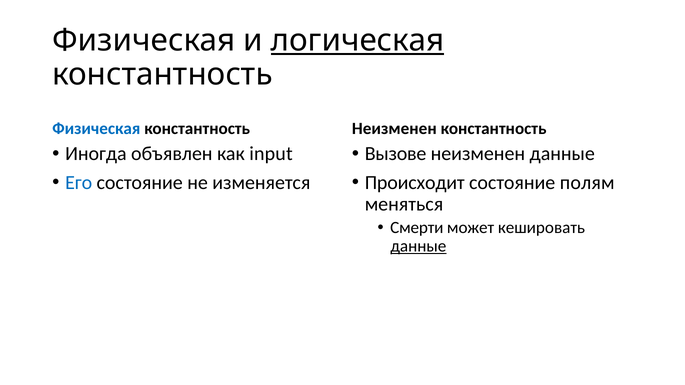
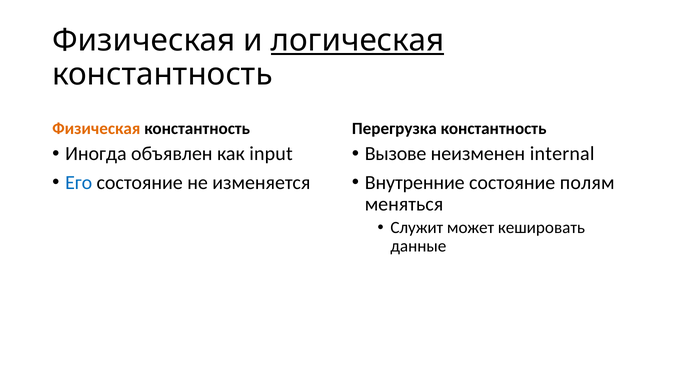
Физическая at (96, 129) colour: blue -> orange
Неизменен at (394, 129): Неизменен -> Перегрузка
неизменен данные: данные -> internal
Происходит: Происходит -> Внутренние
Смерти: Смерти -> Служит
данные at (418, 246) underline: present -> none
